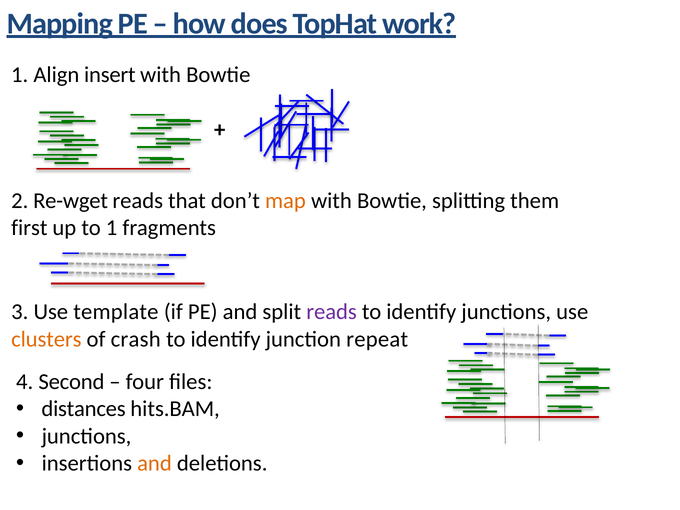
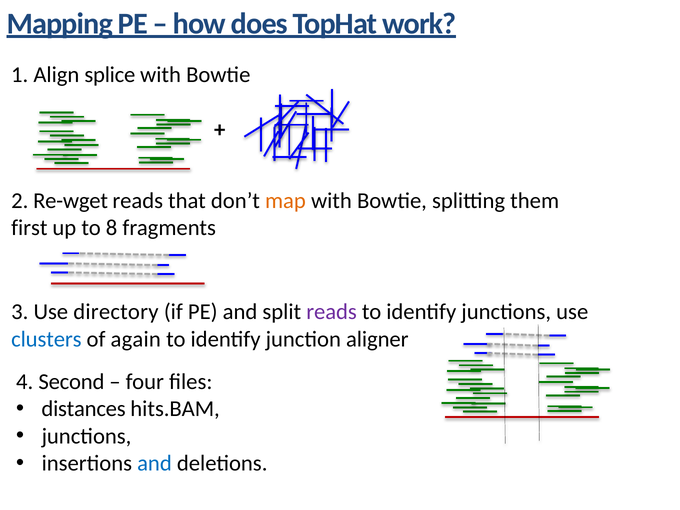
insert: insert -> splice
to 1: 1 -> 8
template: template -> directory
clusters colour: orange -> blue
crash: crash -> again
repeat: repeat -> aligner
and at (154, 463) colour: orange -> blue
